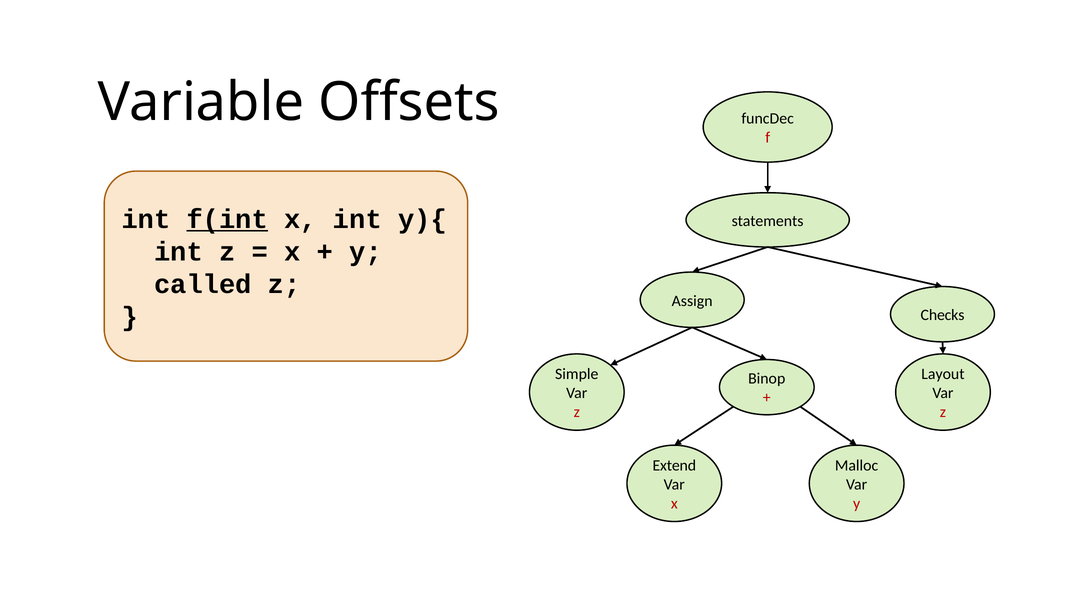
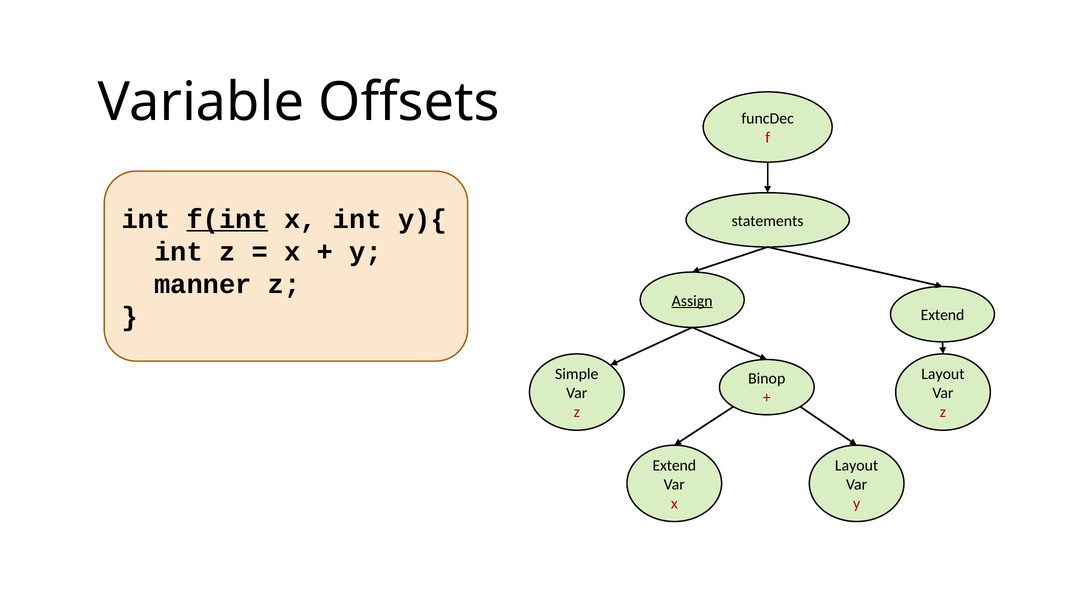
called: called -> manner
Assign underline: none -> present
Checks at (943, 315): Checks -> Extend
Malloc at (857, 465): Malloc -> Layout
